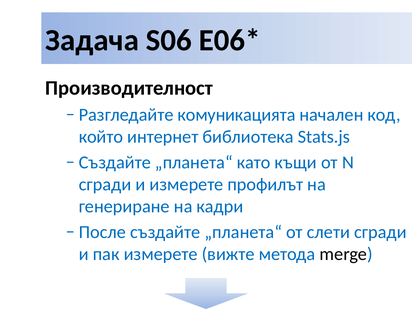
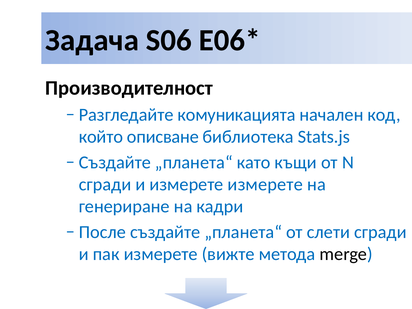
интернет: интернет -> описване
измерете профилът: профилът -> измерете
